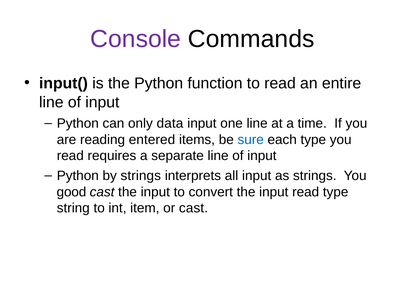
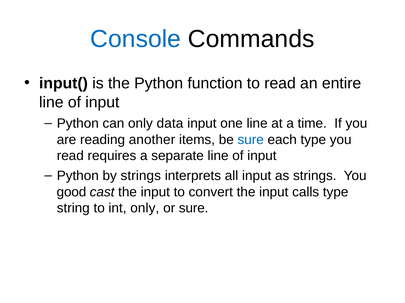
Console colour: purple -> blue
entered: entered -> another
input read: read -> calls
int item: item -> only
or cast: cast -> sure
